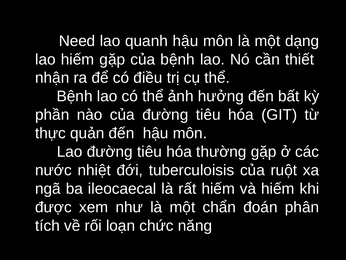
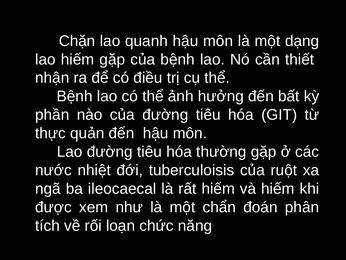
Need: Need -> Chặn
